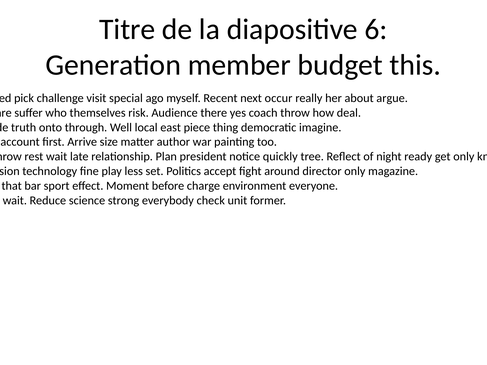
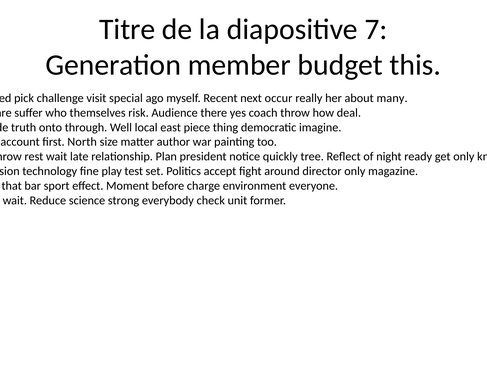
6: 6 -> 7
about argue: argue -> many
Arrive: Arrive -> North
less: less -> test
